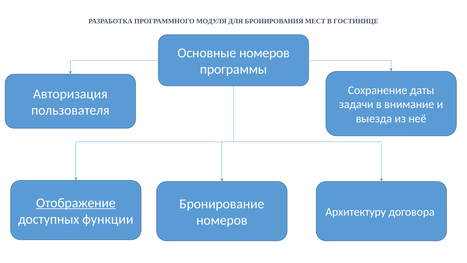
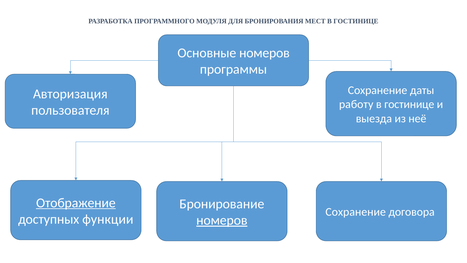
задачи: задачи -> работу
внимание at (409, 104): внимание -> гостинице
Архитектуру at (356, 212): Архитектуру -> Сохранение
номеров at (222, 220) underline: none -> present
